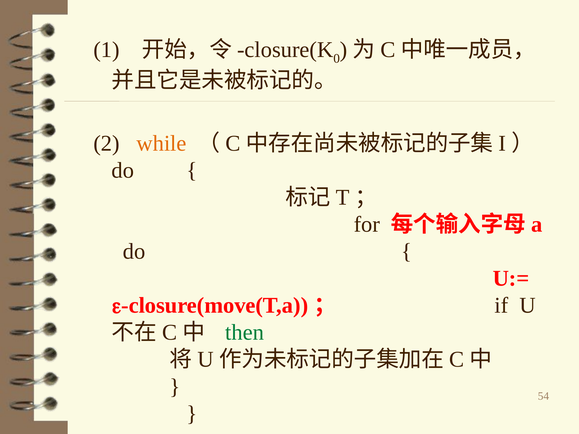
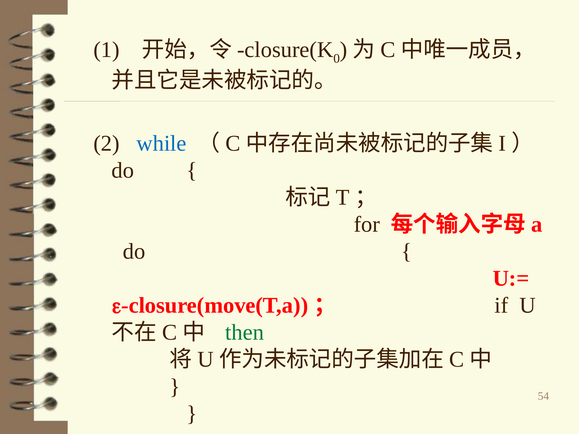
while colour: orange -> blue
